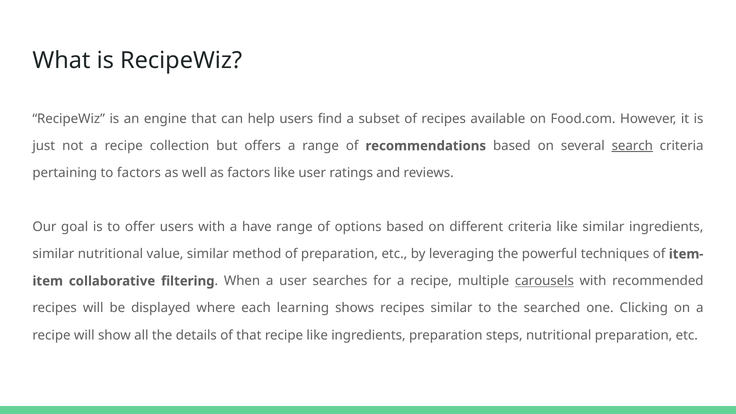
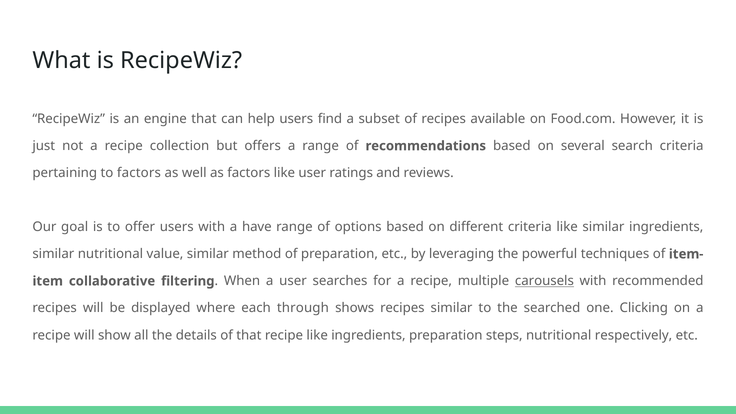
search underline: present -> none
learning: learning -> through
nutritional preparation: preparation -> respectively
